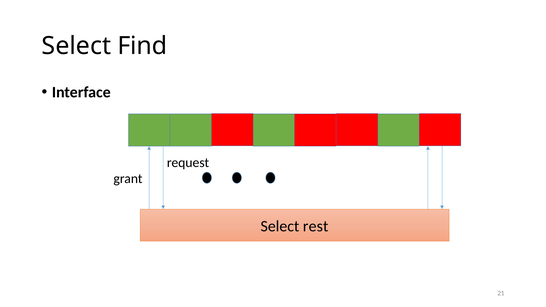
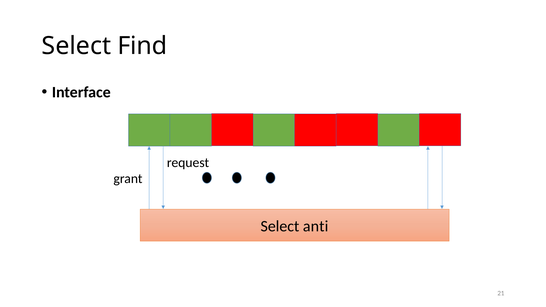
rest: rest -> anti
